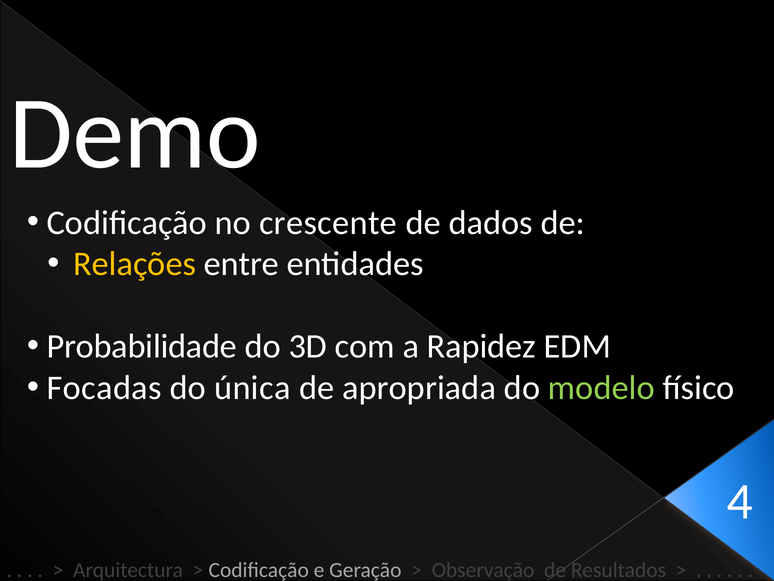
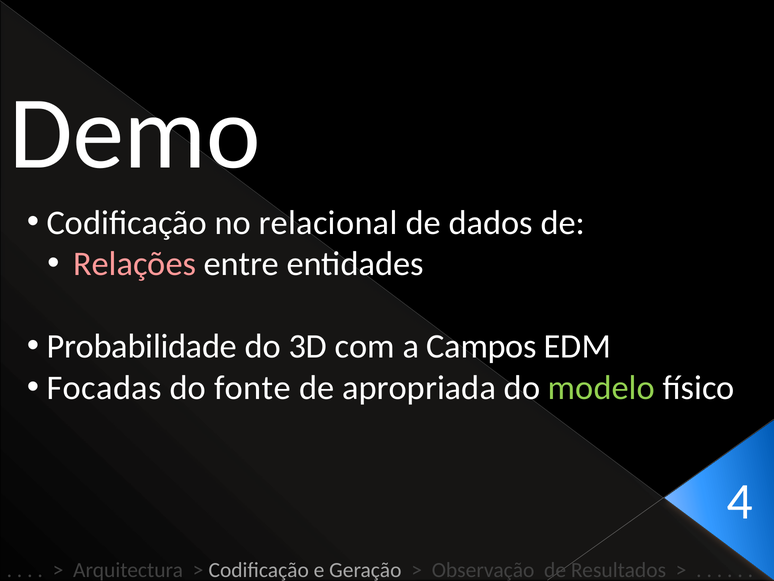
crescente: crescente -> relacional
Relações colour: yellow -> pink
Rapidez: Rapidez -> Campos
única: única -> fonte
